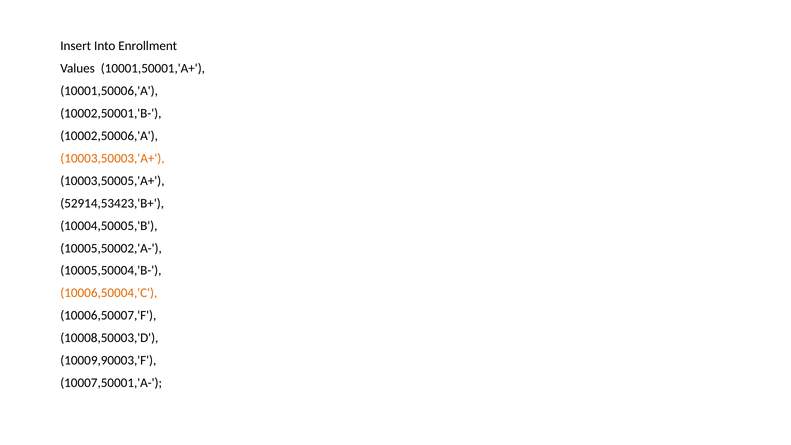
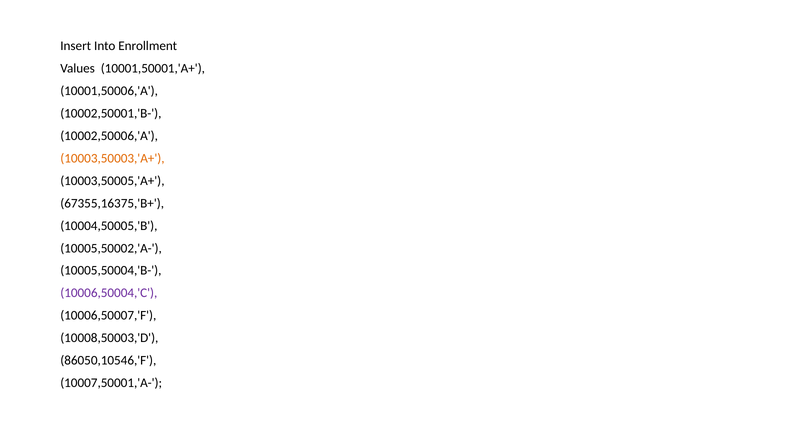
52914,53423,'B+: 52914,53423,'B+ -> 67355,16375,'B+
10006,50004,'C colour: orange -> purple
10009,90003,'F: 10009,90003,'F -> 86050,10546,'F
